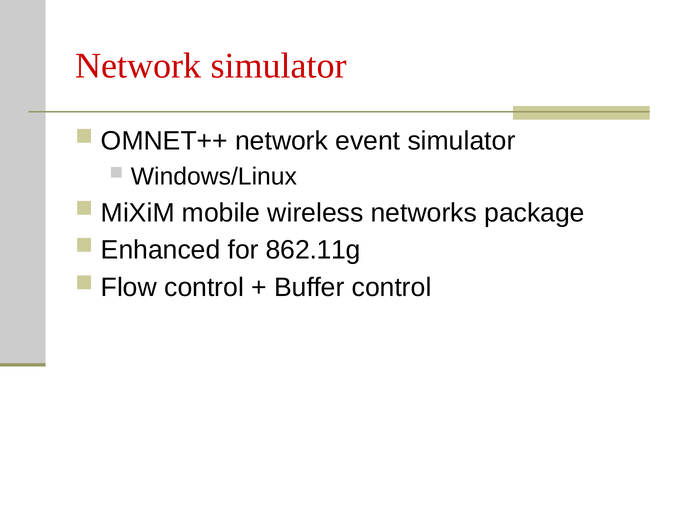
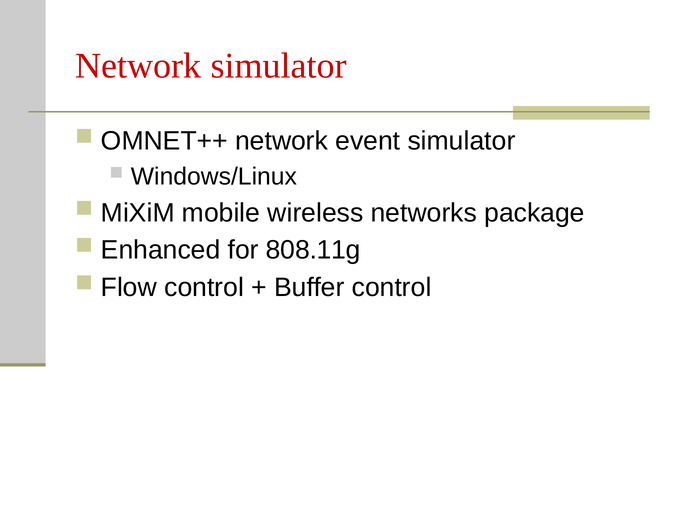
862.11g: 862.11g -> 808.11g
